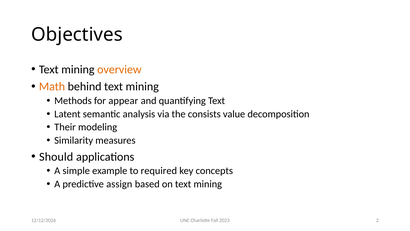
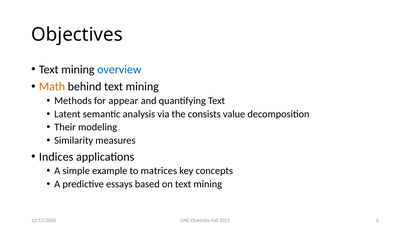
overview colour: orange -> blue
Should: Should -> Indices
required: required -> matrices
assign: assign -> essays
